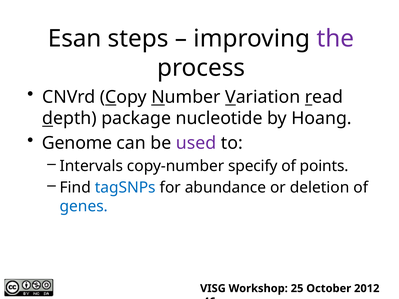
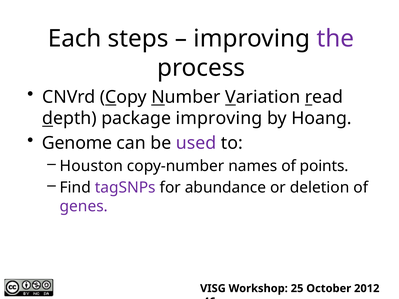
Esan: Esan -> Each
package nucleotide: nucleotide -> improving
Intervals: Intervals -> Houston
specify: specify -> names
tagSNPs colour: blue -> purple
genes colour: blue -> purple
